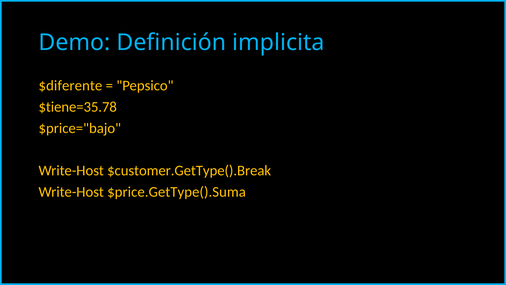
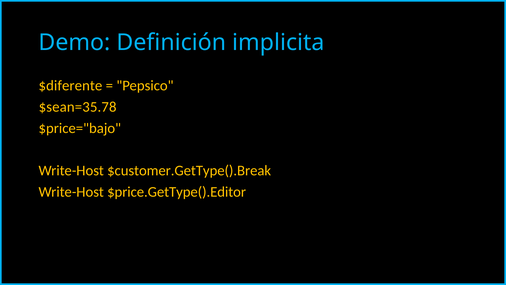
$tiene=35.78: $tiene=35.78 -> $sean=35.78
$price.GetType().Suma: $price.GetType().Suma -> $price.GetType().Editor
